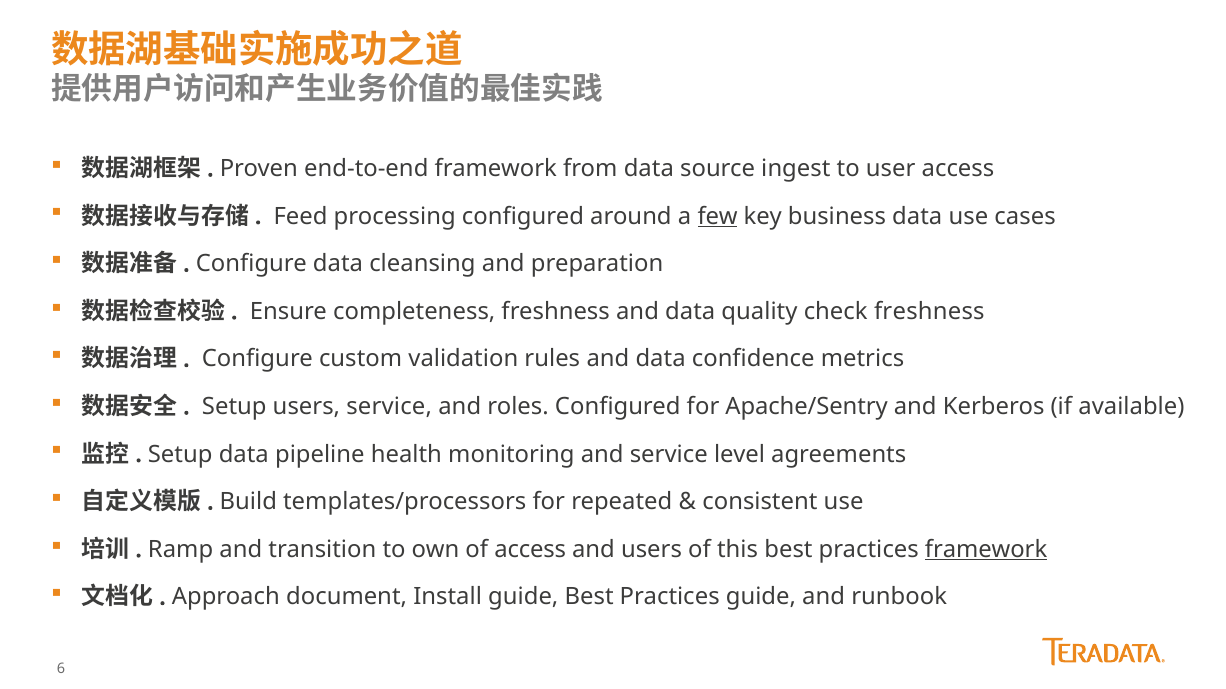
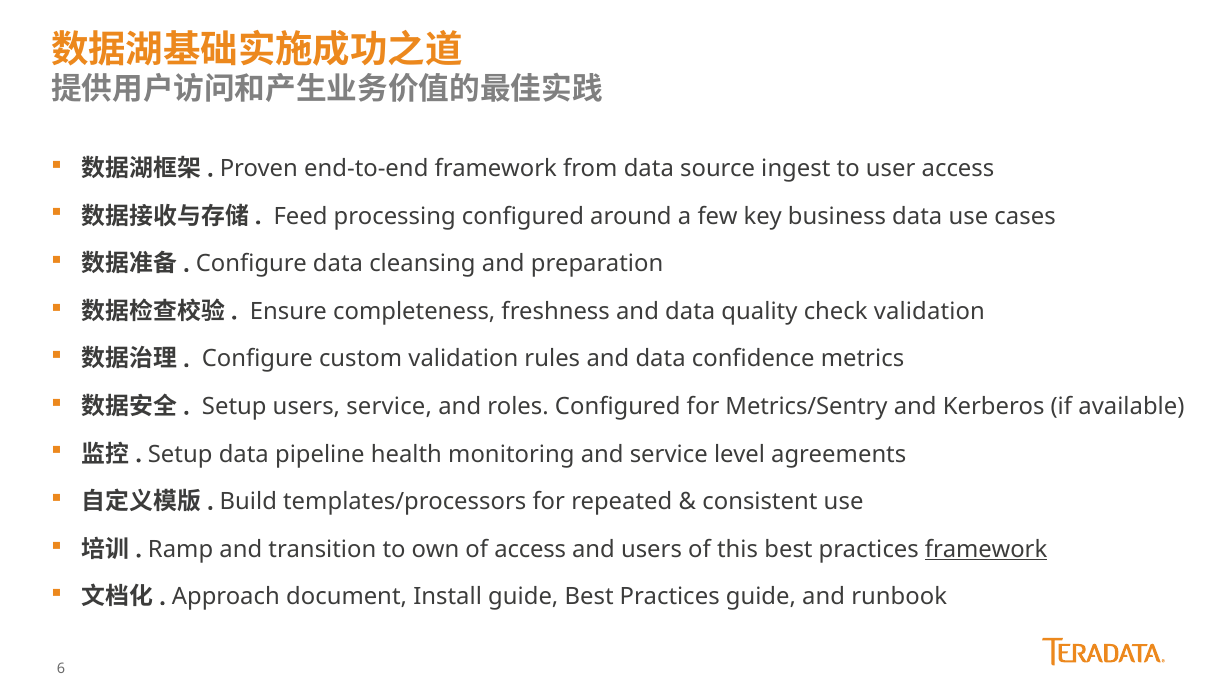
few underline: present -> none
check freshness: freshness -> validation
Apache/Sentry: Apache/Sentry -> Metrics/Sentry
